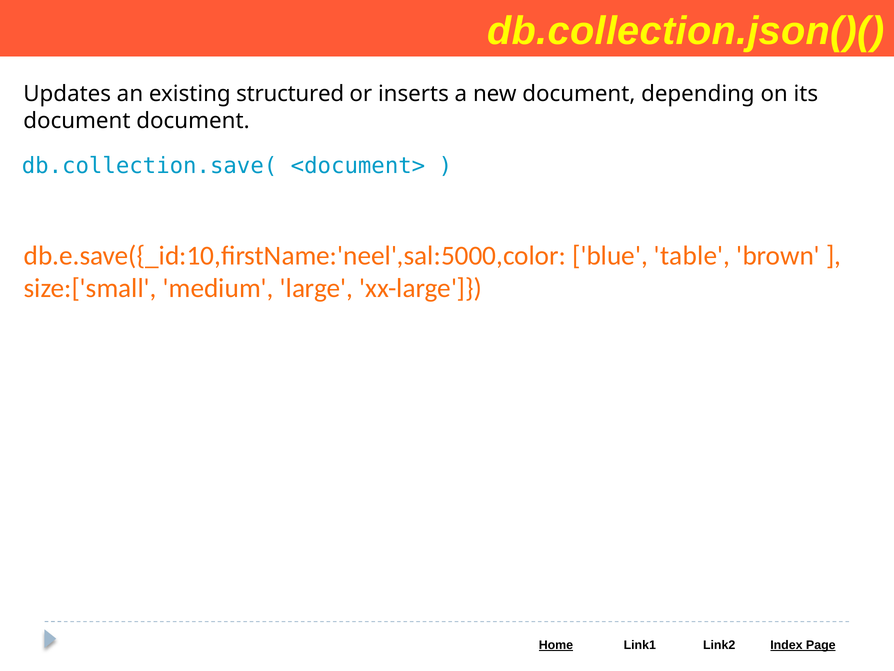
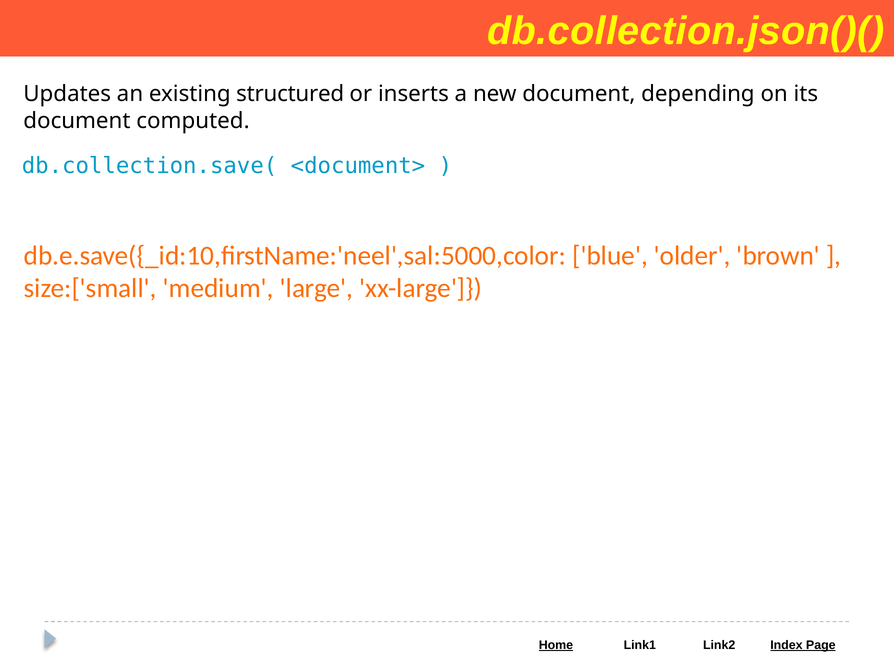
document document: document -> computed
table: table -> older
